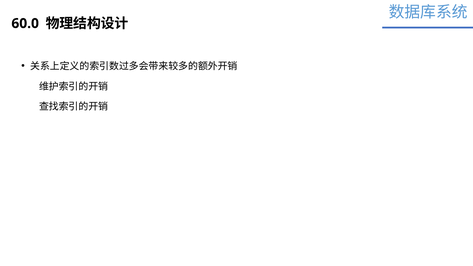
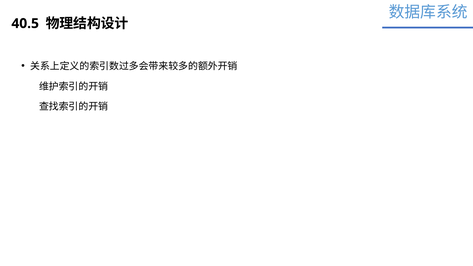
60.0: 60.0 -> 40.5
